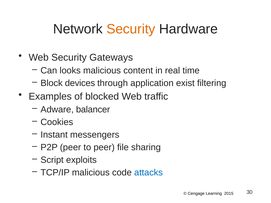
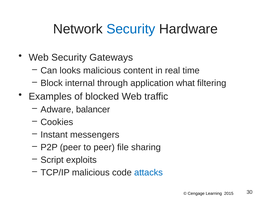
Security at (131, 29) colour: orange -> blue
devices: devices -> internal
exist: exist -> what
